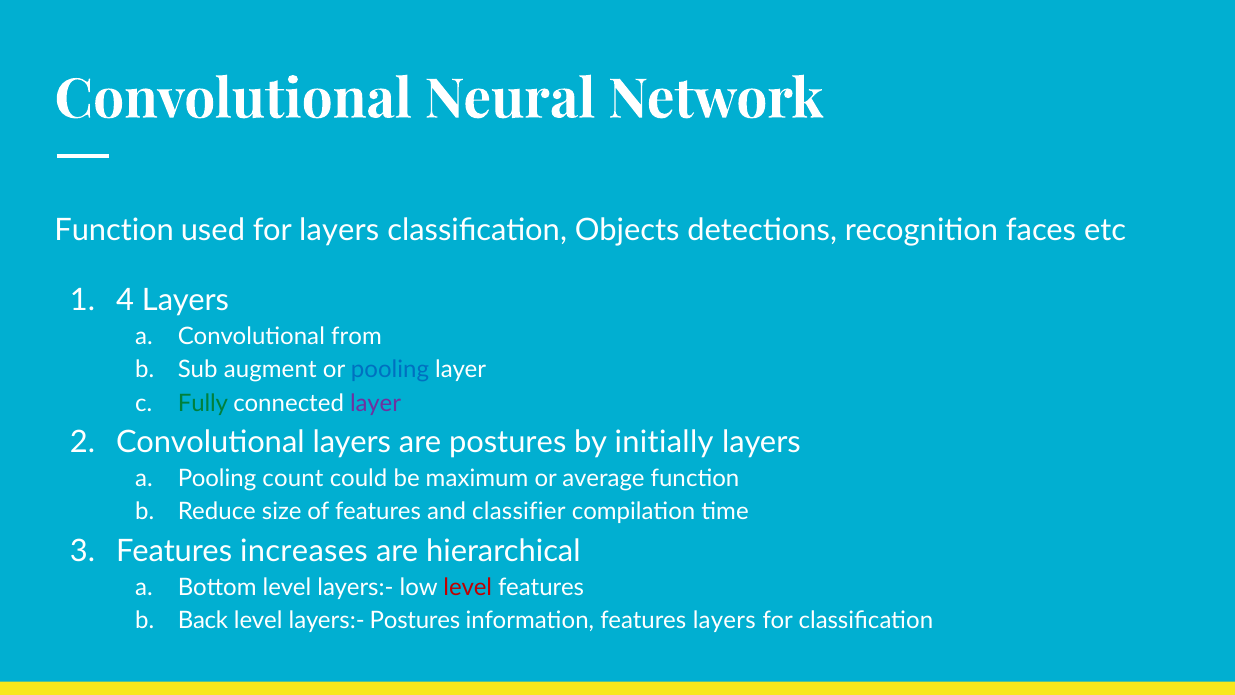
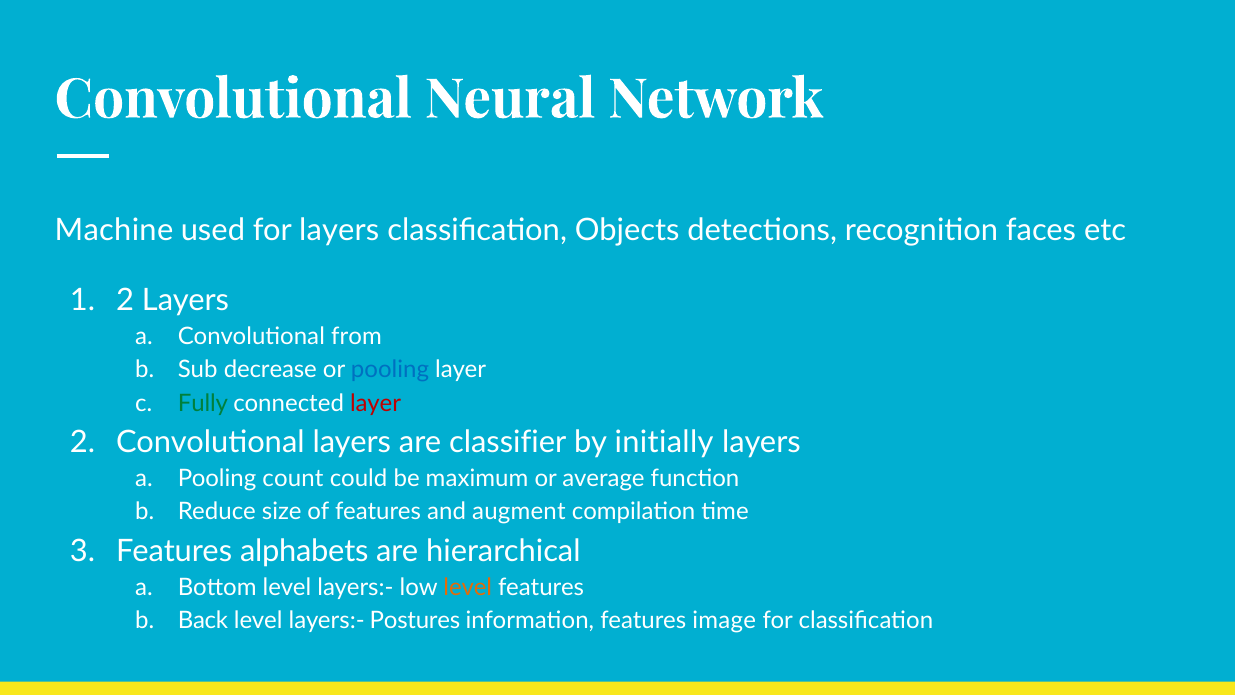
Function at (114, 230): Function -> Machine
4 at (125, 300): 4 -> 2
augment: augment -> decrease
layer at (376, 403) colour: purple -> red
are postures: postures -> classifier
classifier: classifier -> augment
increases: increases -> alphabets
level at (468, 588) colour: red -> orange
features layers: layers -> image
